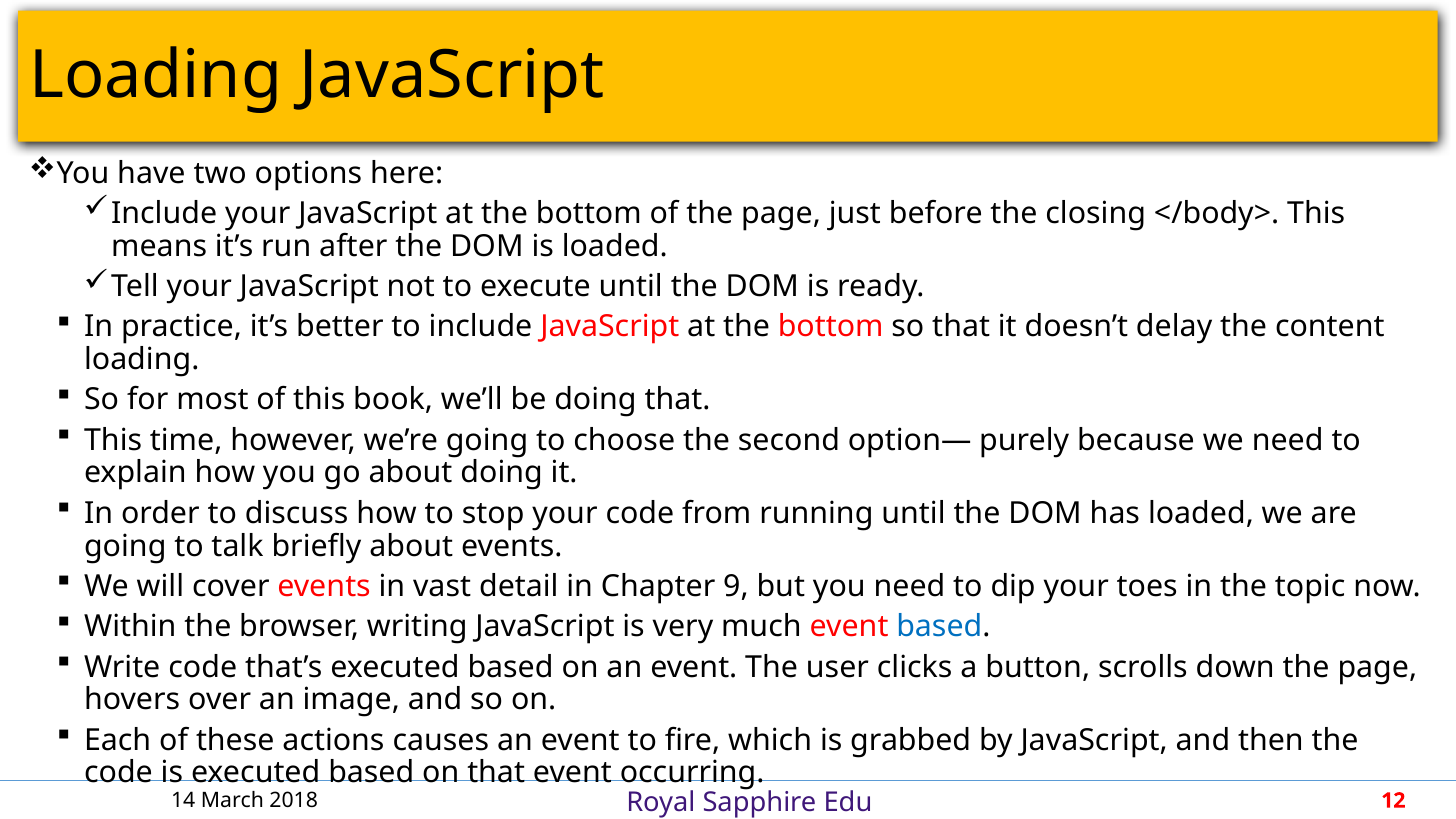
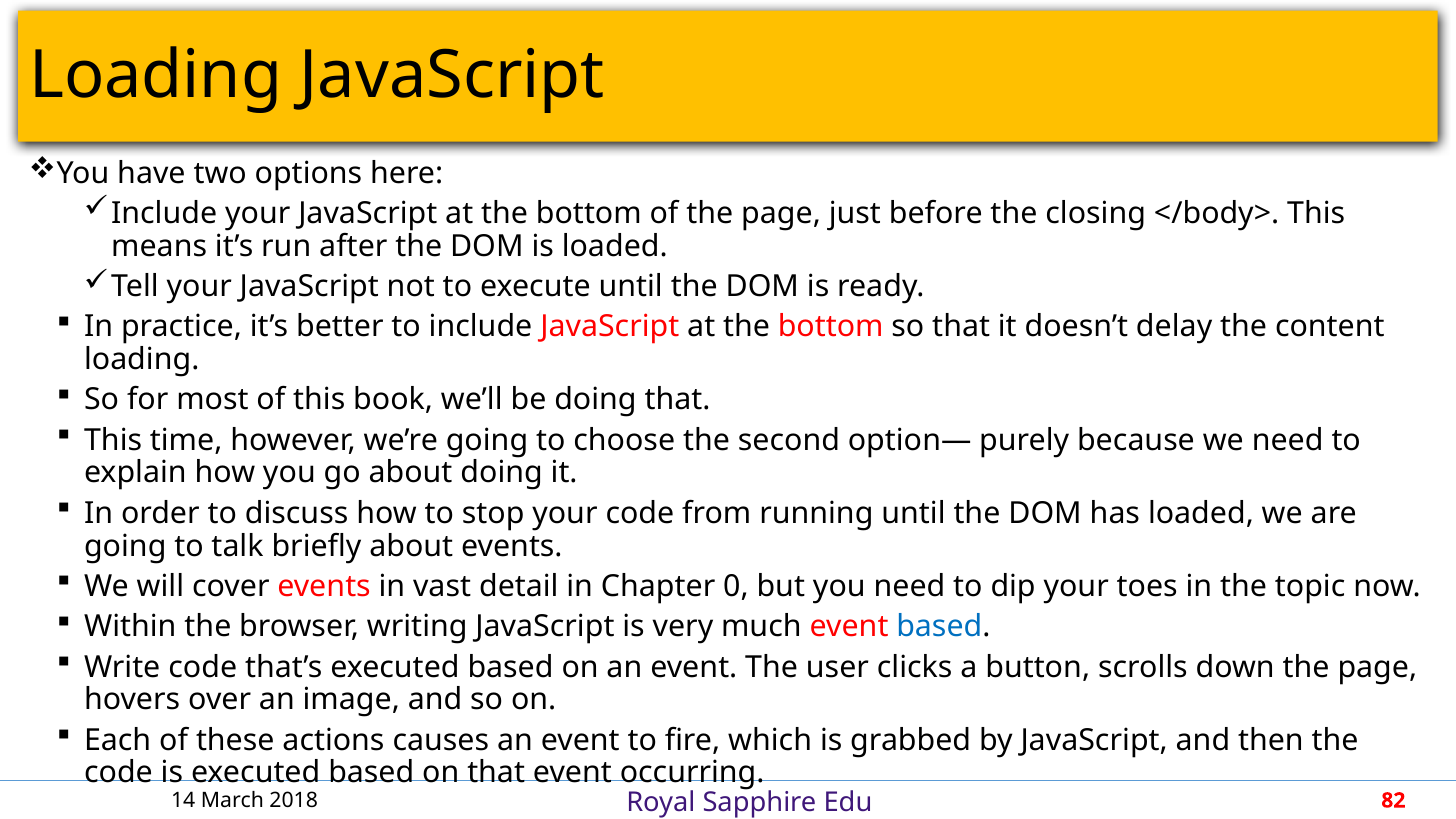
9: 9 -> 0
12: 12 -> 82
